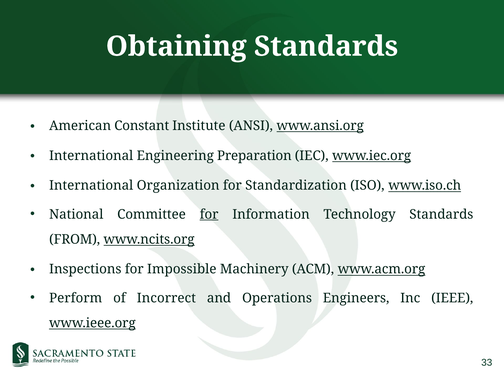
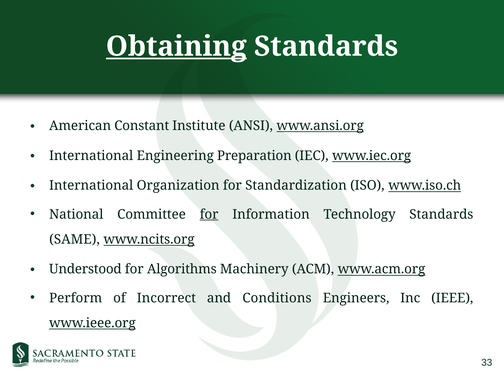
Obtaining underline: none -> present
FROM: FROM -> SAME
Inspections: Inspections -> Understood
Impossible: Impossible -> Algorithms
Operations: Operations -> Conditions
